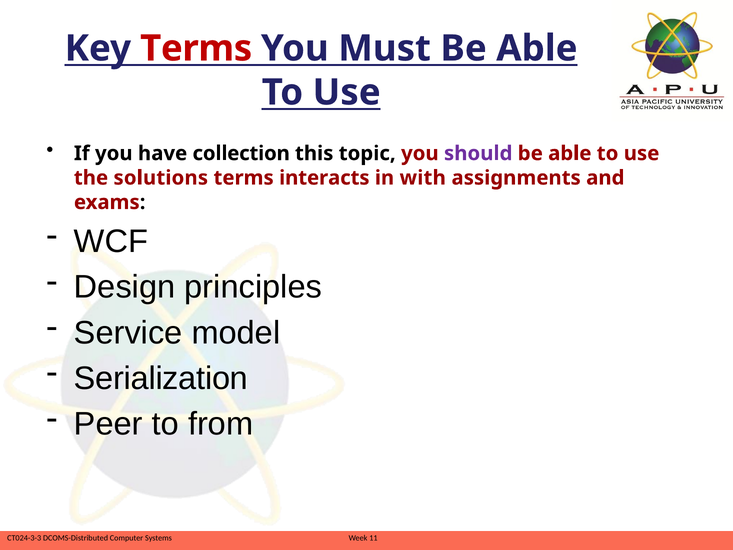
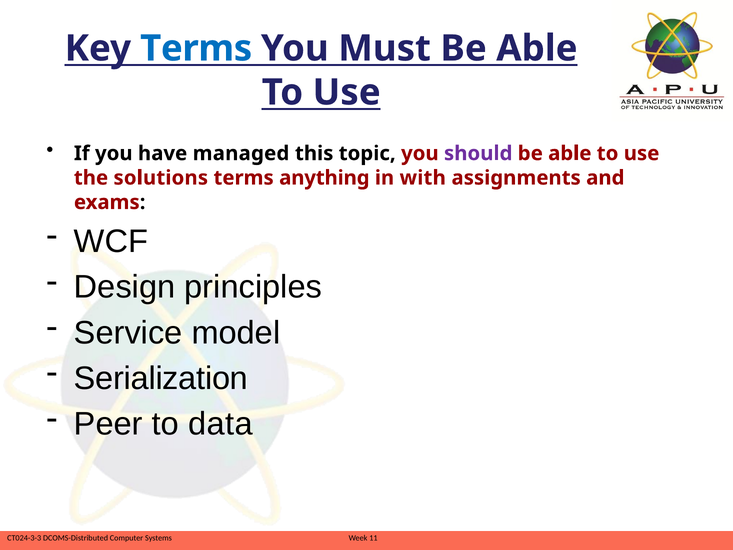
Terms at (196, 48) colour: red -> blue
collection: collection -> managed
interacts: interacts -> anything
from: from -> data
